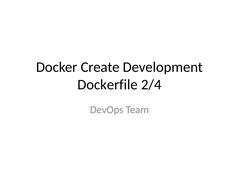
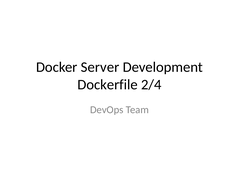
Create: Create -> Server
